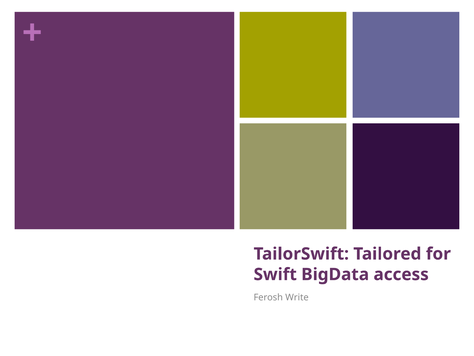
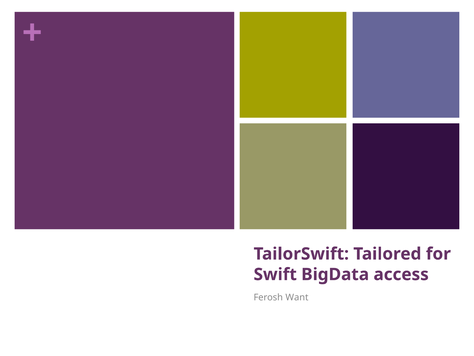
Write: Write -> Want
